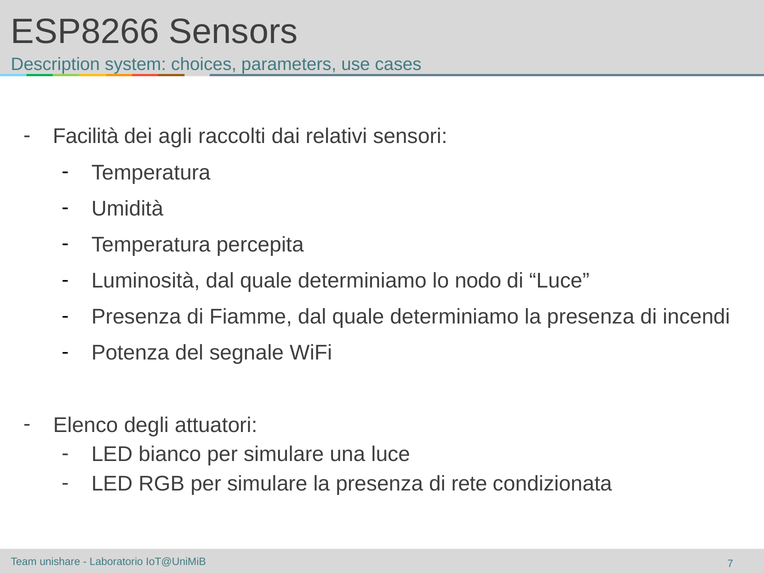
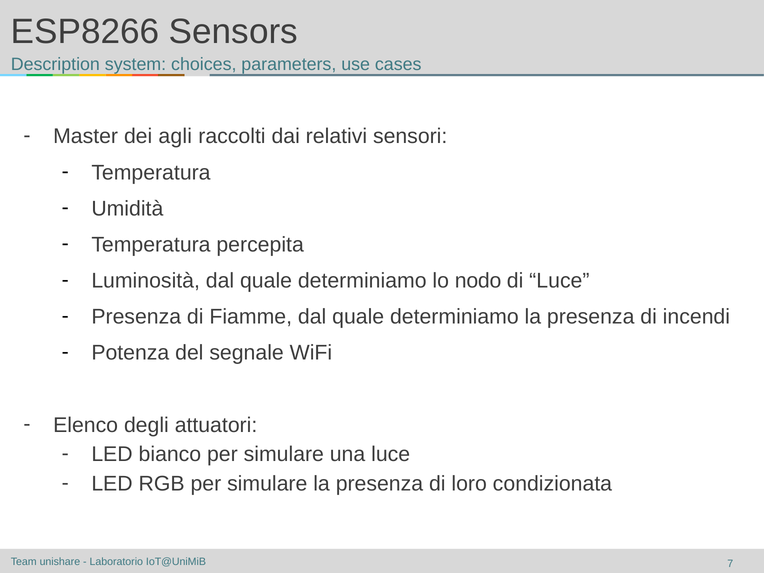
Facilità: Facilità -> Master
rete: rete -> loro
